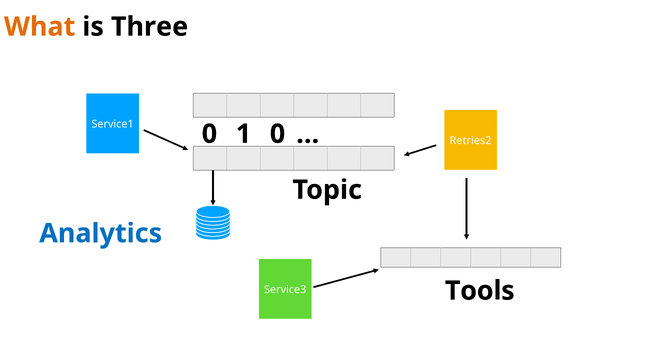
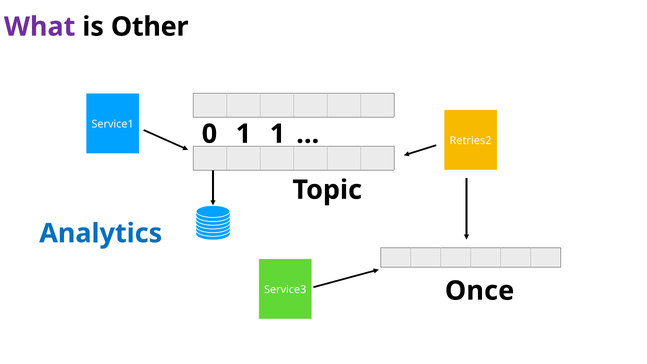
What colour: orange -> purple
Three: Three -> Other
1 0: 0 -> 1
Tools: Tools -> Once
